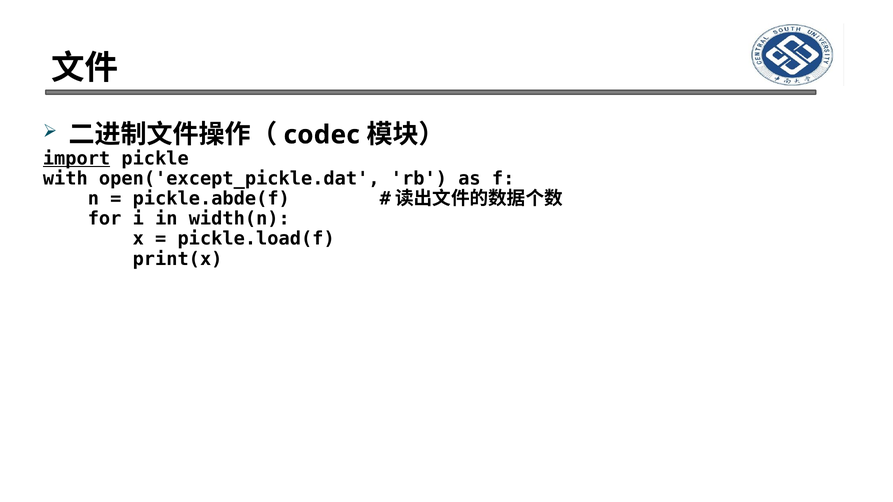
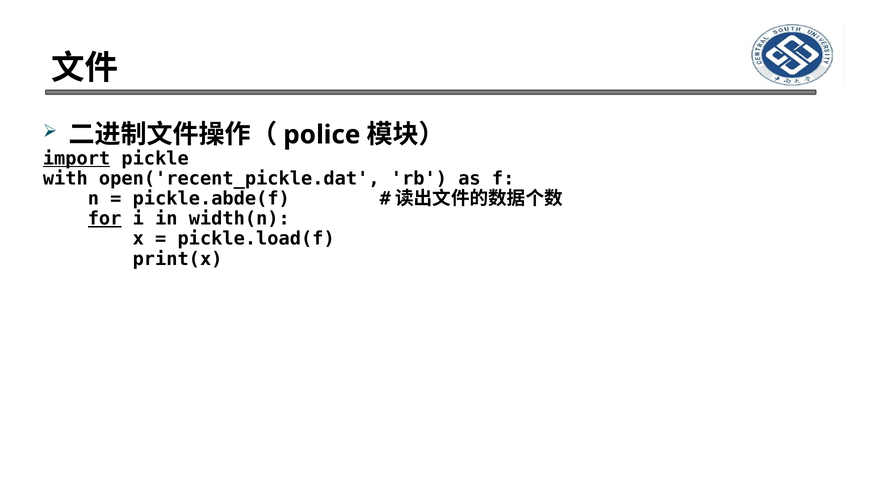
codec: codec -> police
open('except_pickle.dat: open('except_pickle.dat -> open('recent_pickle.dat
for underline: none -> present
